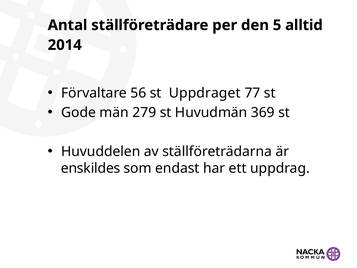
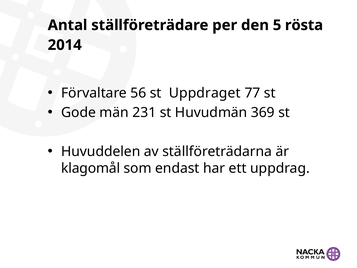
alltid: alltid -> rösta
279: 279 -> 231
enskildes: enskildes -> klagomål
